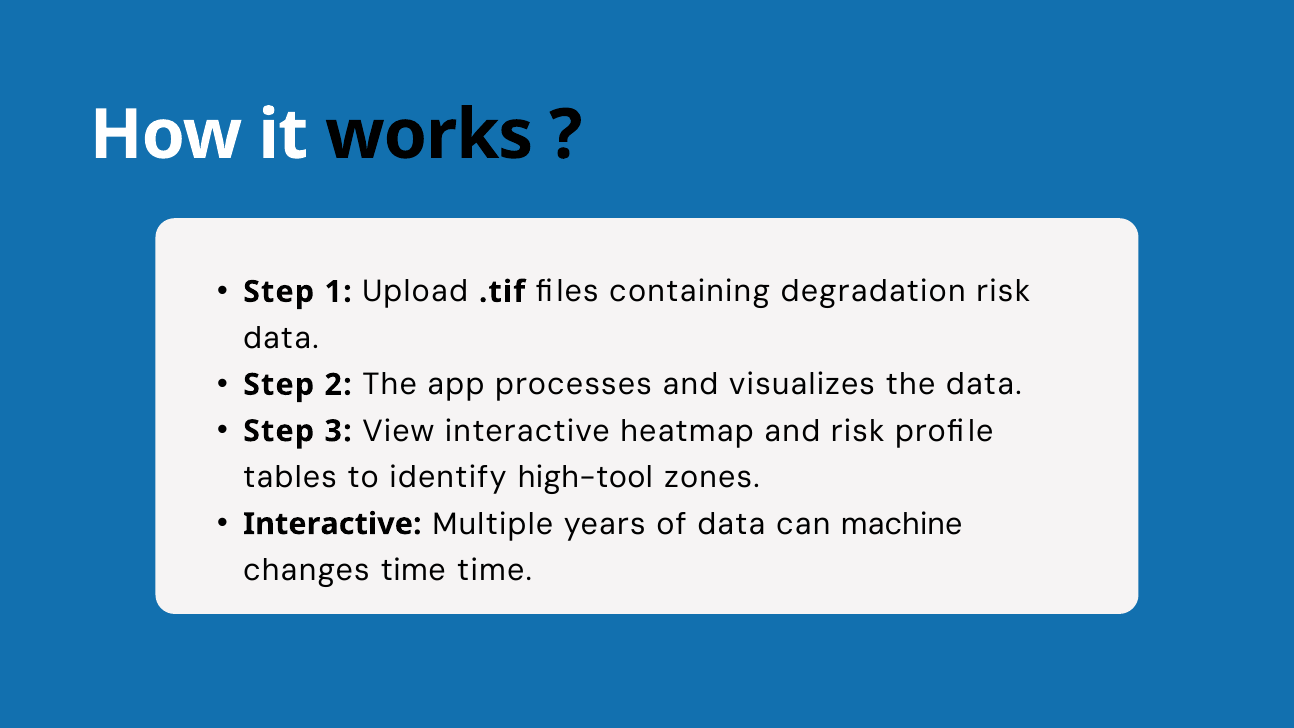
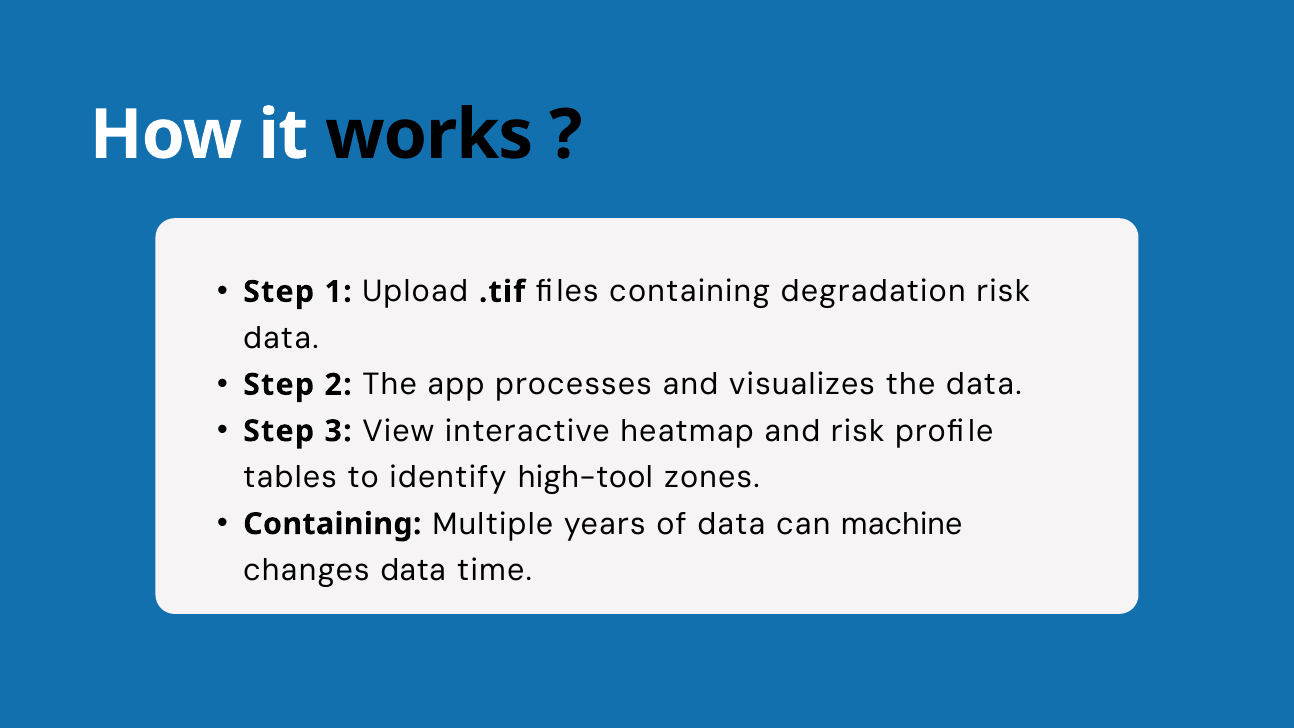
Interactive at (332, 524): Interactive -> Containing
changes time: time -> data
